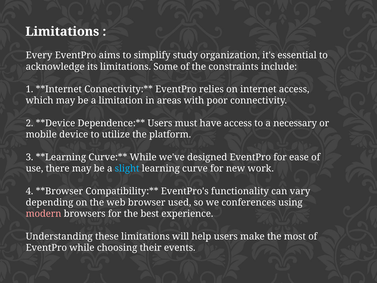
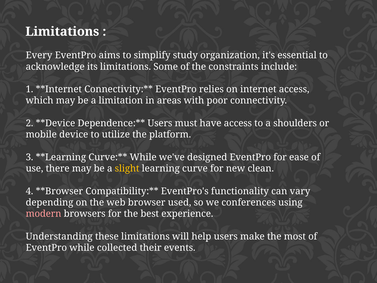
necessary: necessary -> shoulders
slight colour: light blue -> yellow
work: work -> clean
choosing: choosing -> collected
